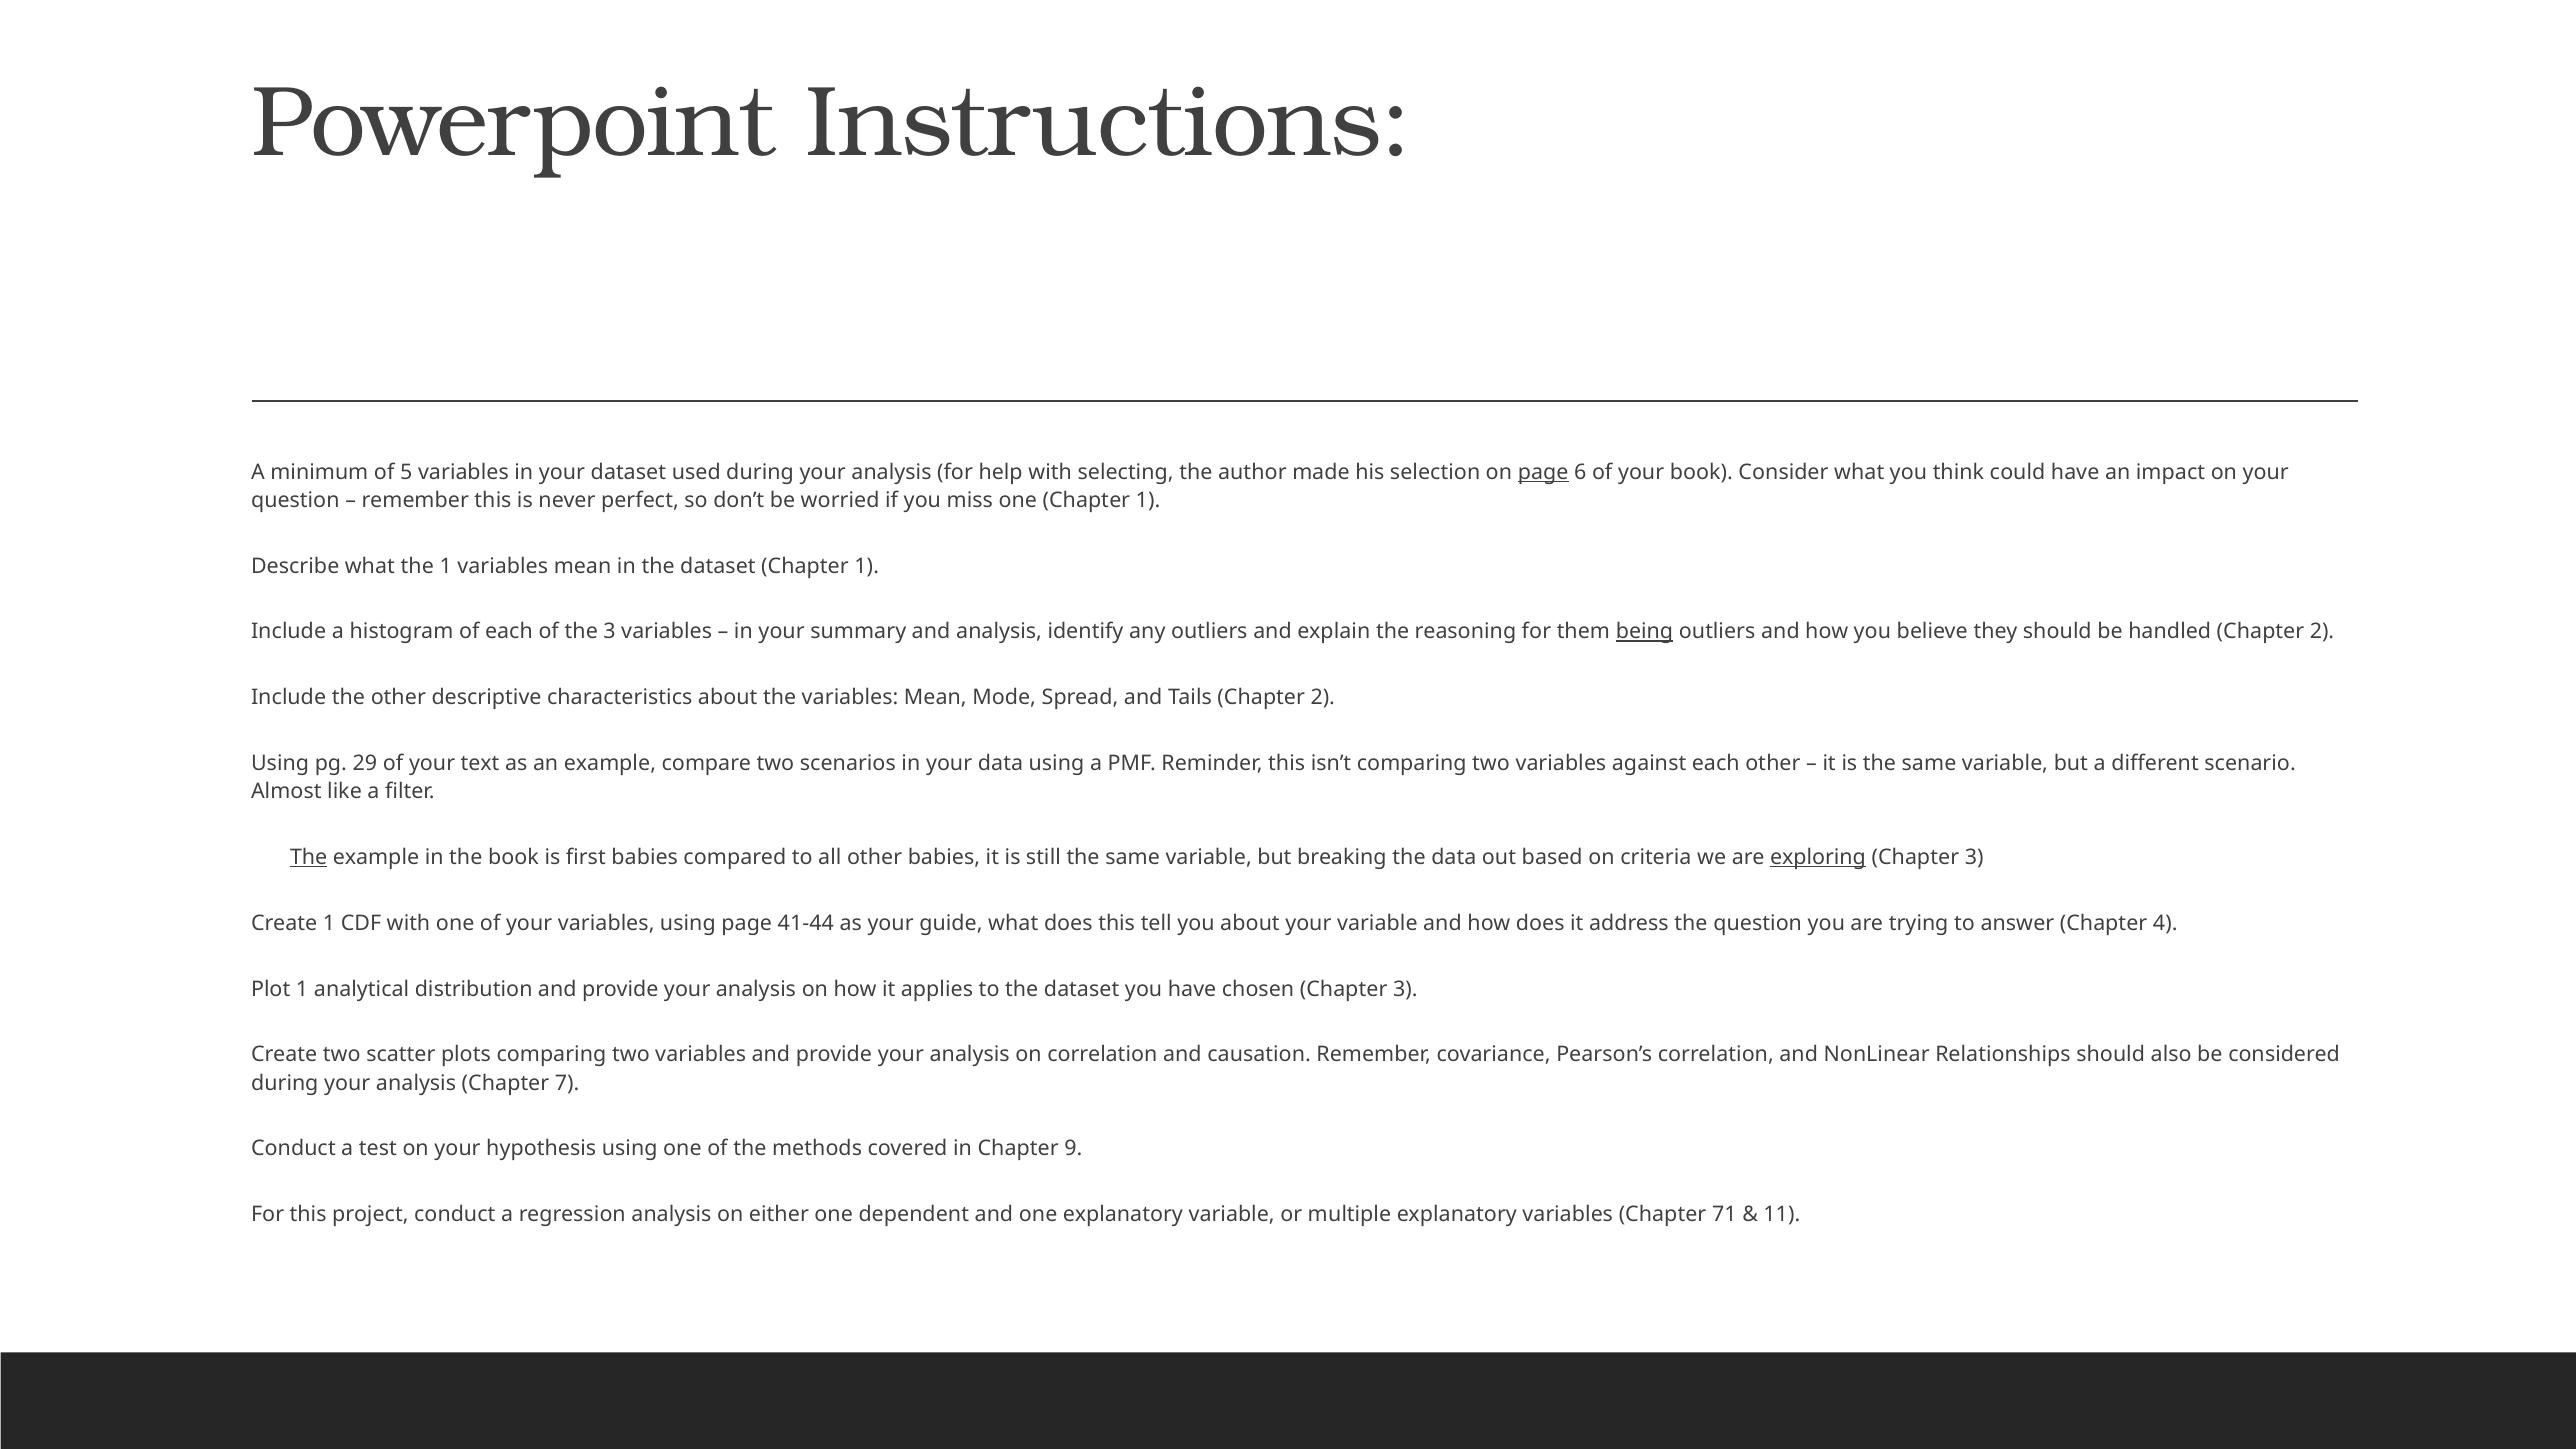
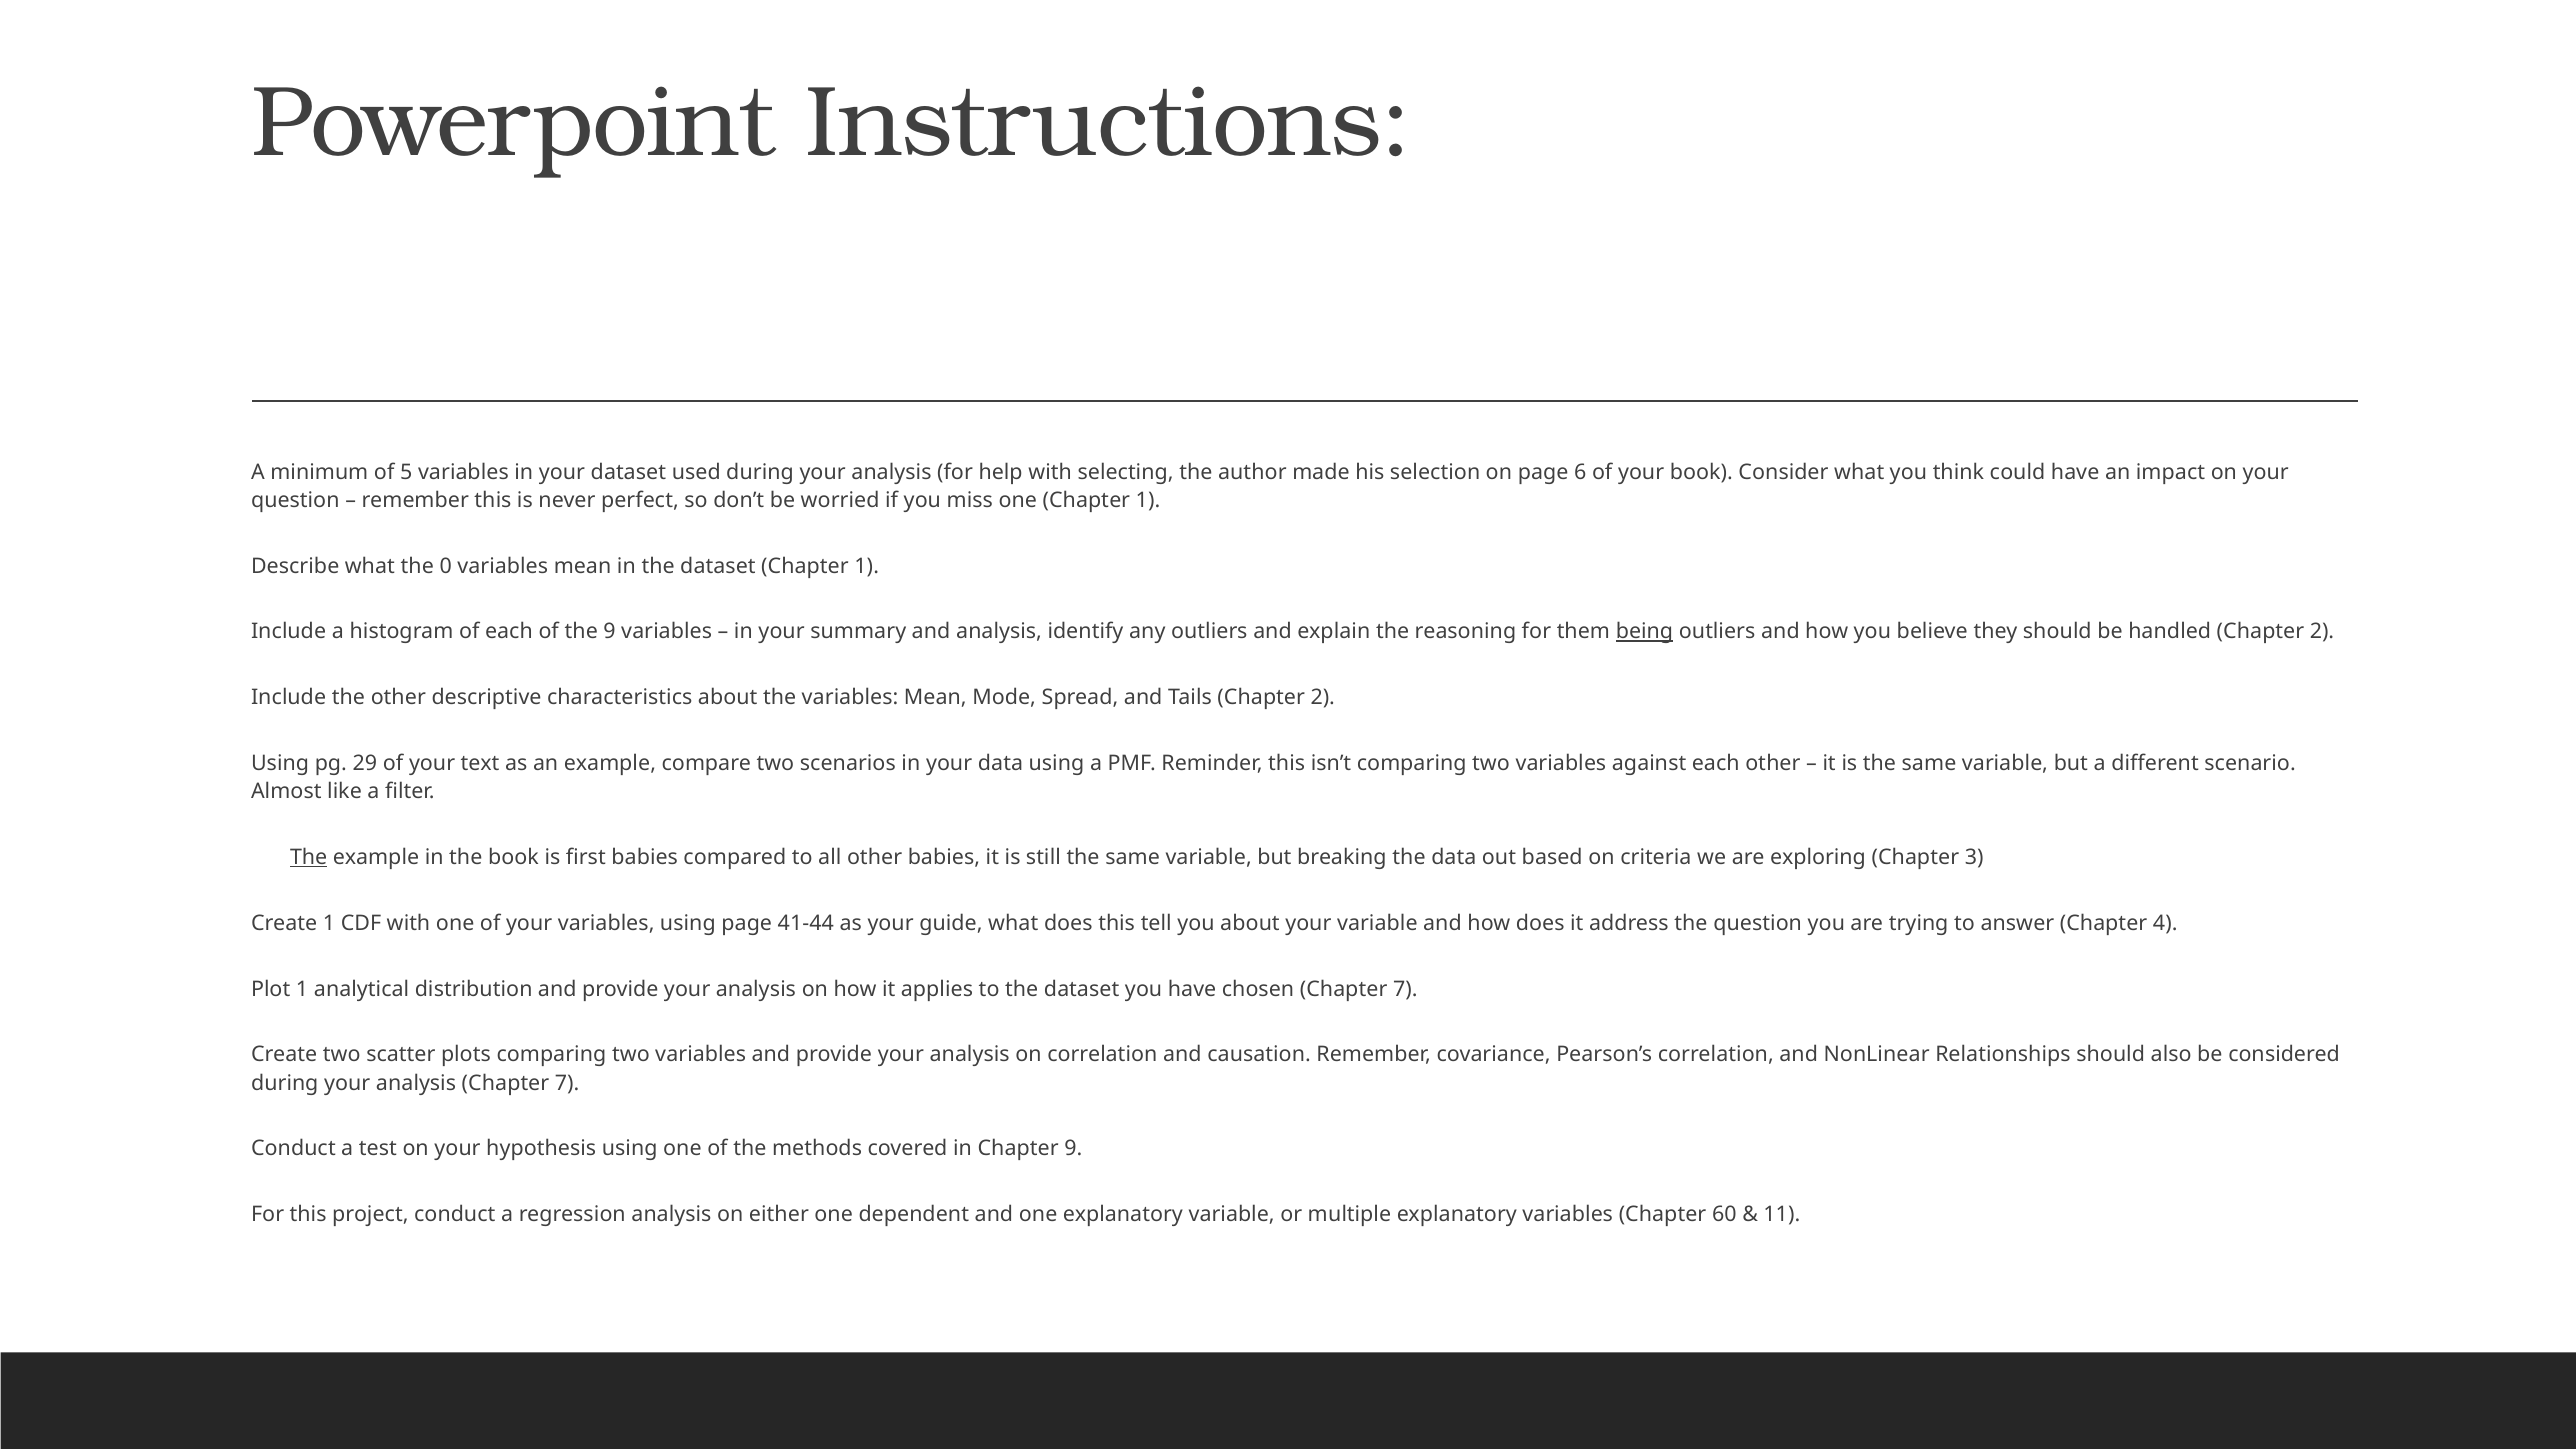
page at (1543, 472) underline: present -> none
the 1: 1 -> 0
the 3: 3 -> 9
exploring underline: present -> none
chosen Chapter 3: 3 -> 7
71: 71 -> 60
